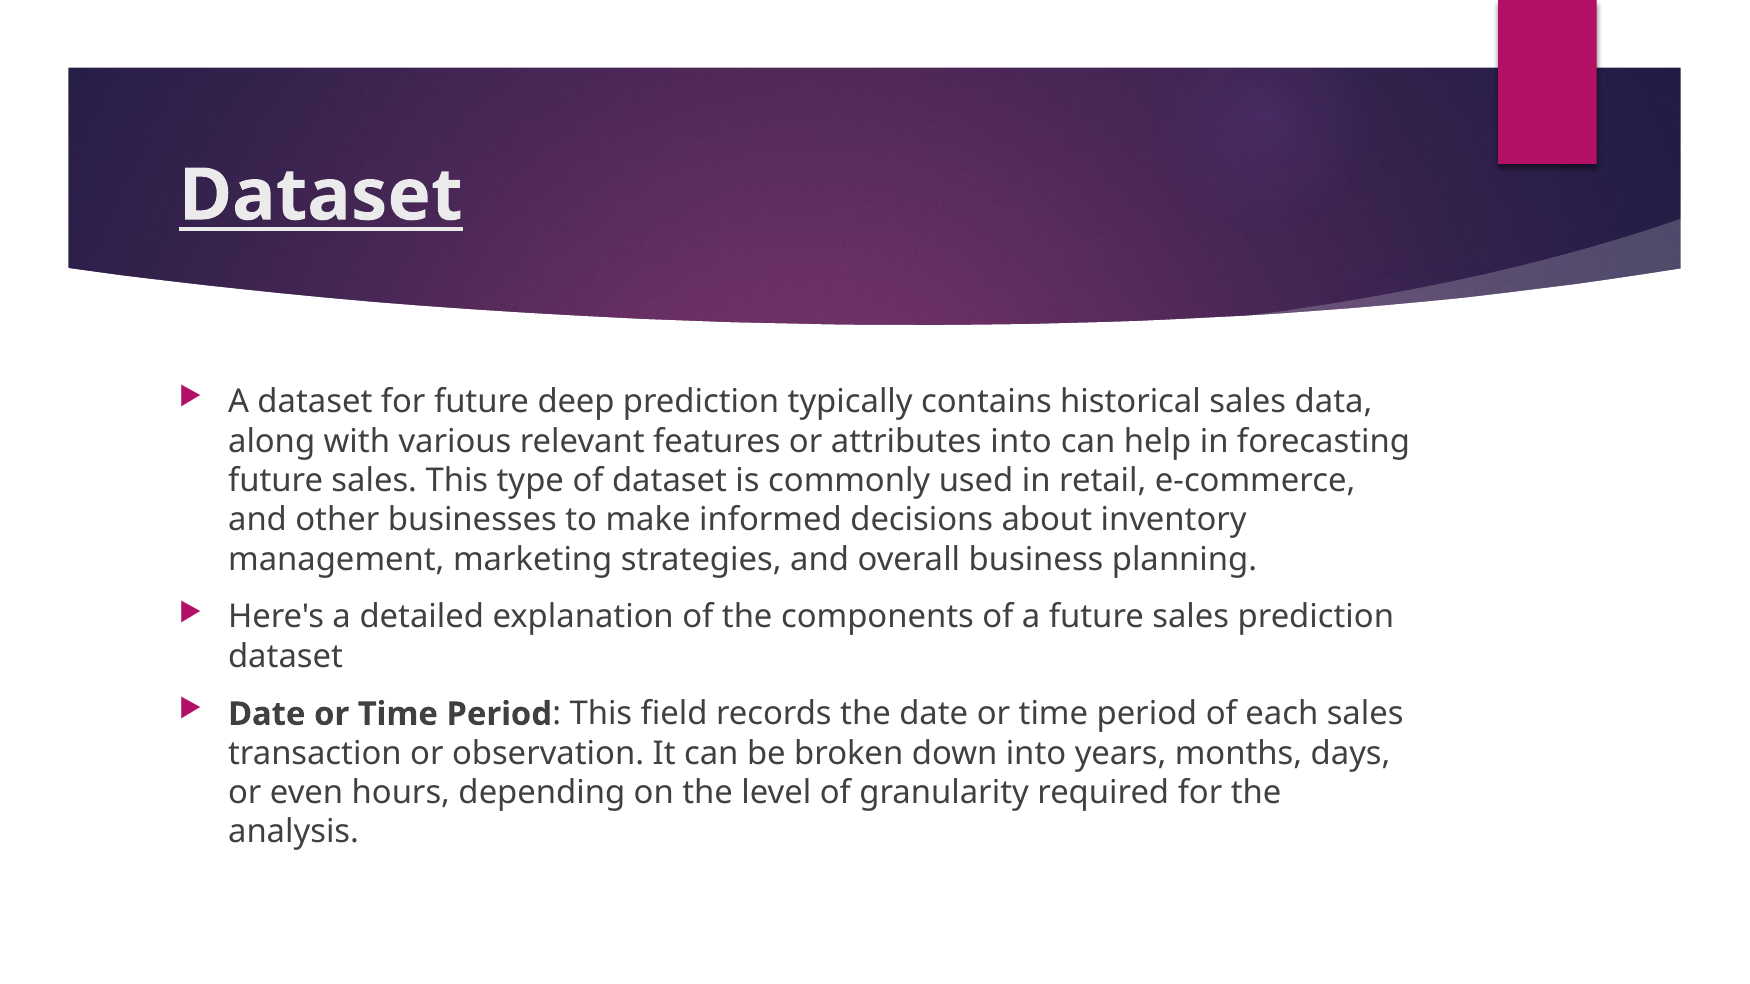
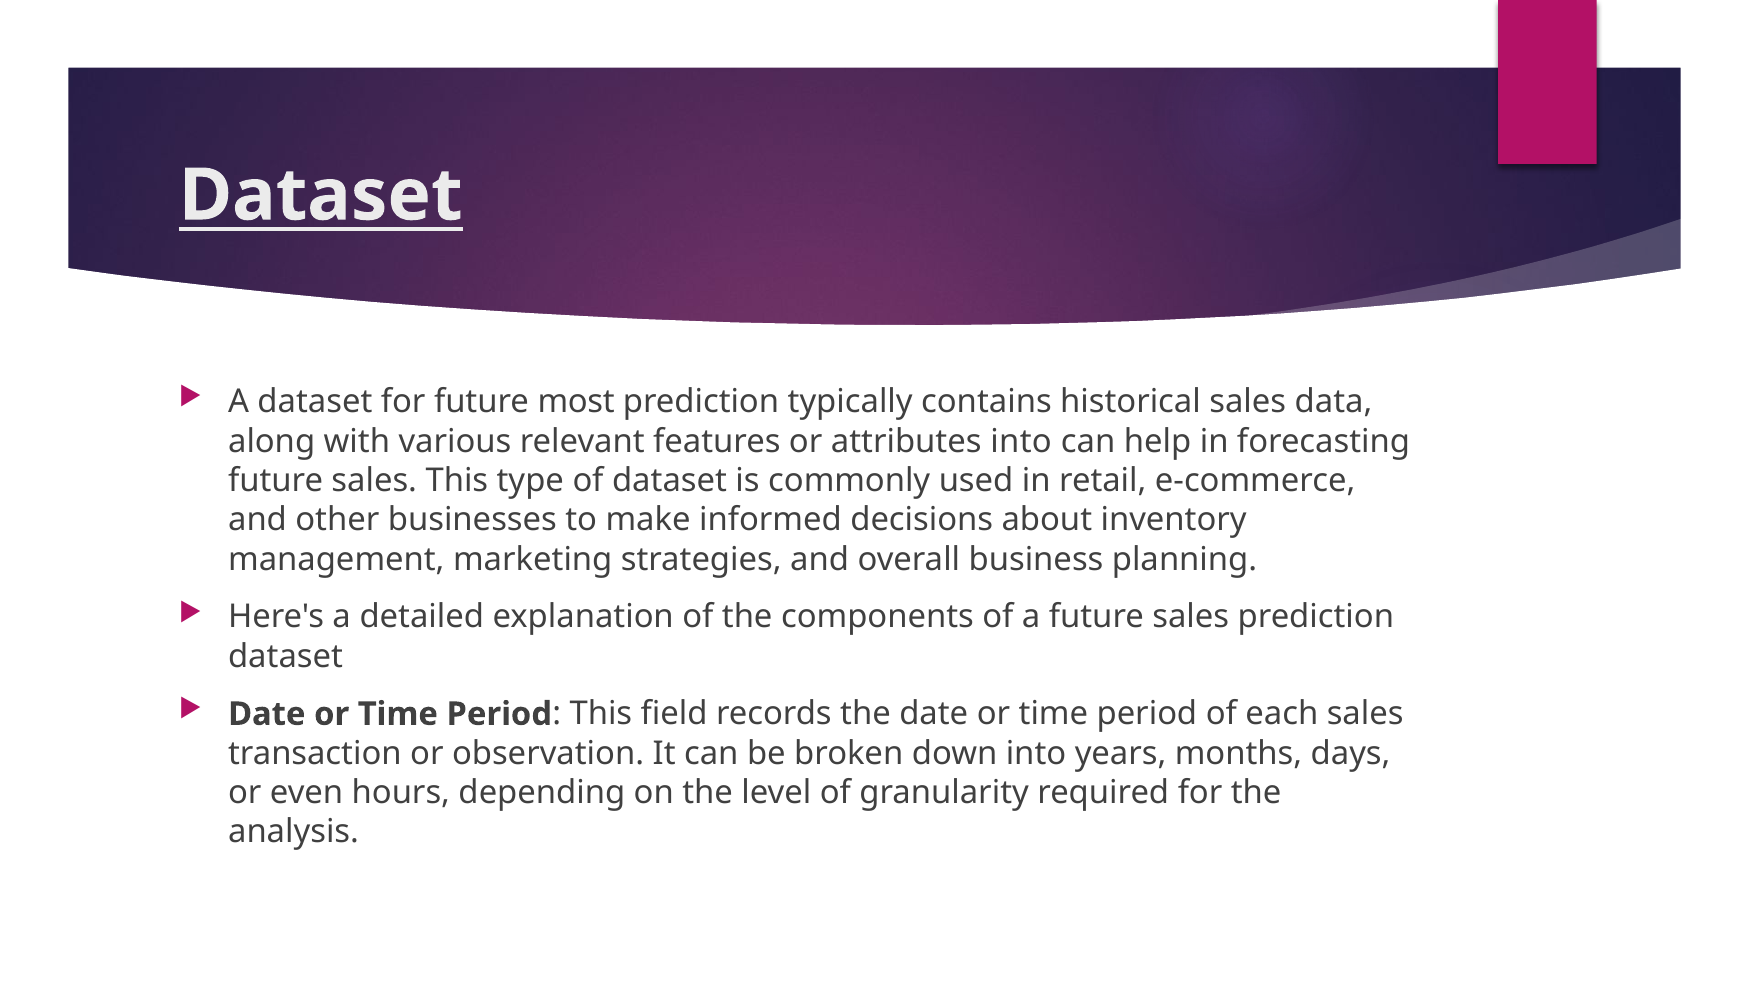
deep: deep -> most
